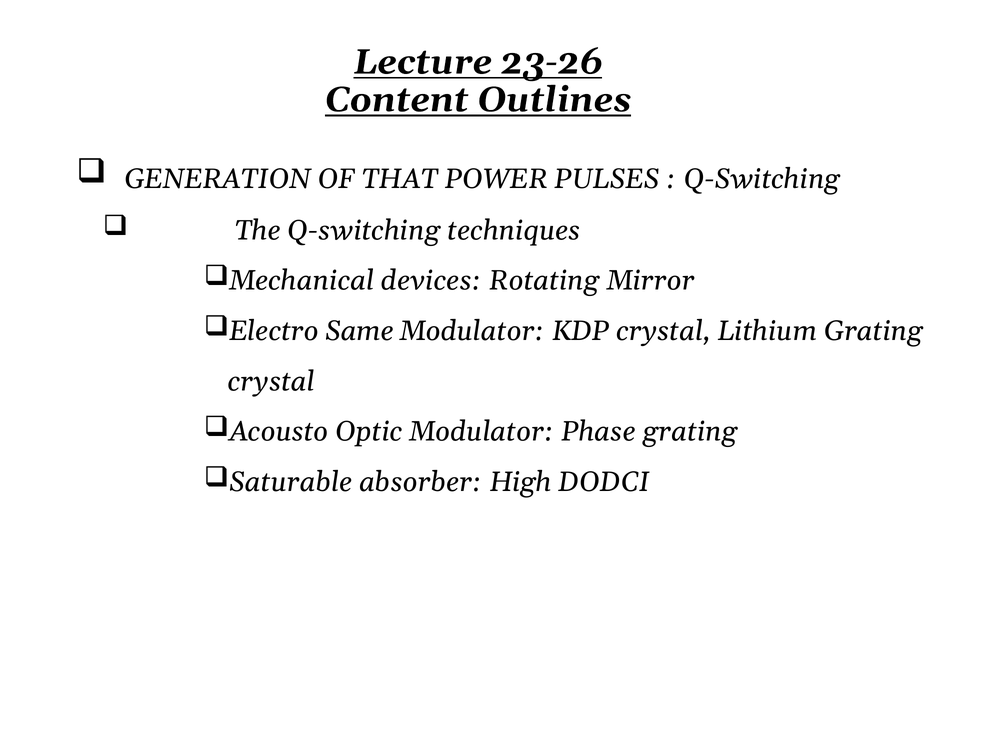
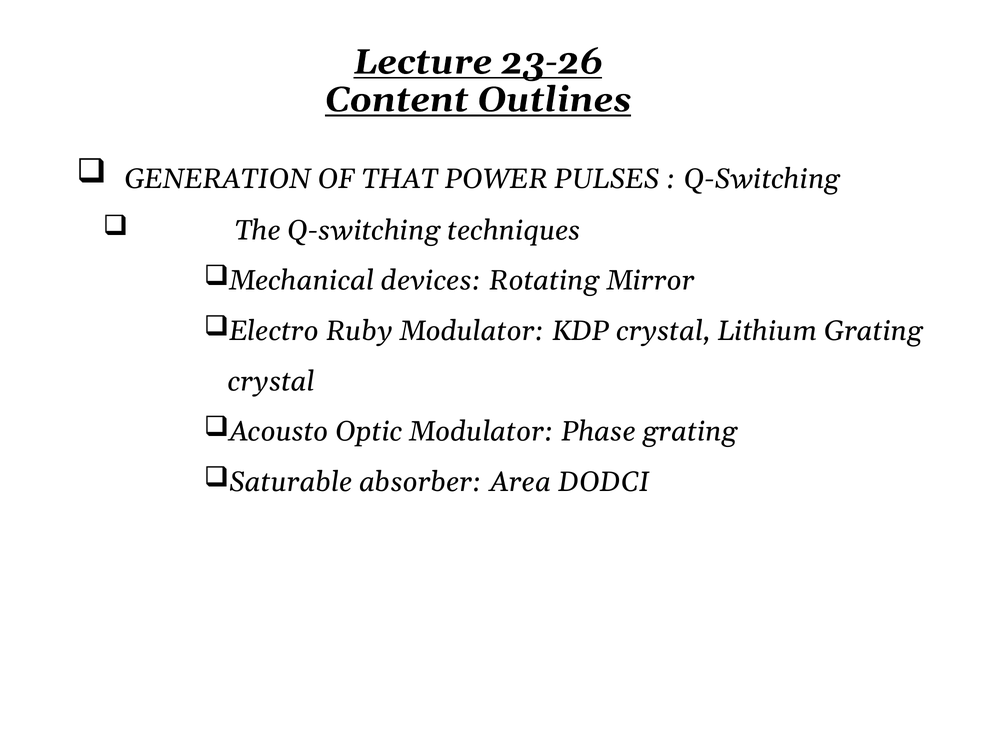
Same: Same -> Ruby
High: High -> Area
